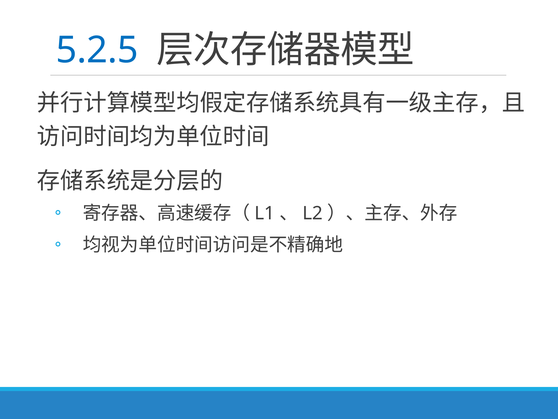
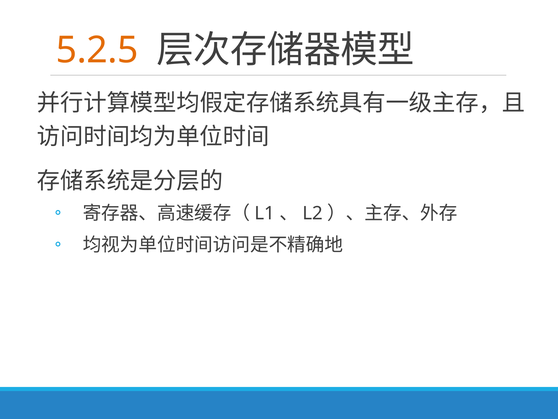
5.2.5 colour: blue -> orange
